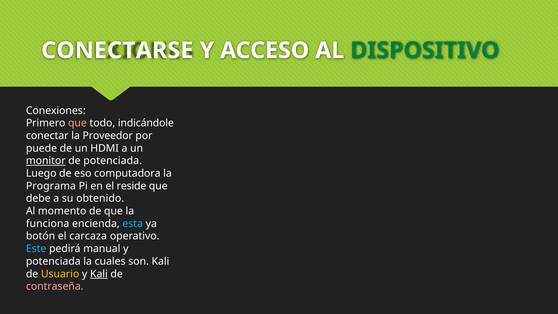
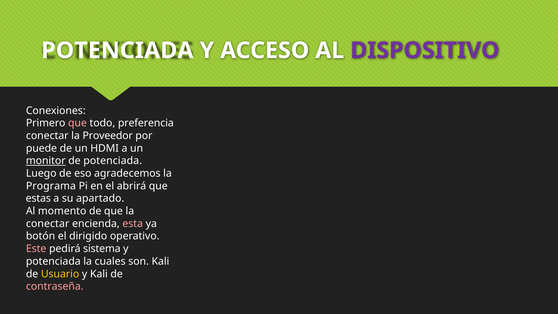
CONECTARSE at (117, 50): CONECTARSE -> POTENCIADA
DISPOSITIVO colour: green -> purple
indicándole: indicándole -> preferencia
computadora: computadora -> agradecemos
reside: reside -> abrirá
debe: debe -> estas
obtenido: obtenido -> apartado
funciona at (48, 224): funciona -> conectar
esta colour: light blue -> pink
carcaza: carcaza -> dirigido
Este colour: light blue -> pink
manual: manual -> sistema
Kali at (99, 274) underline: present -> none
